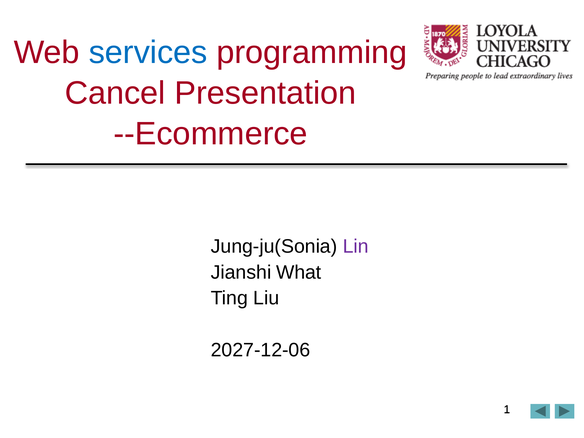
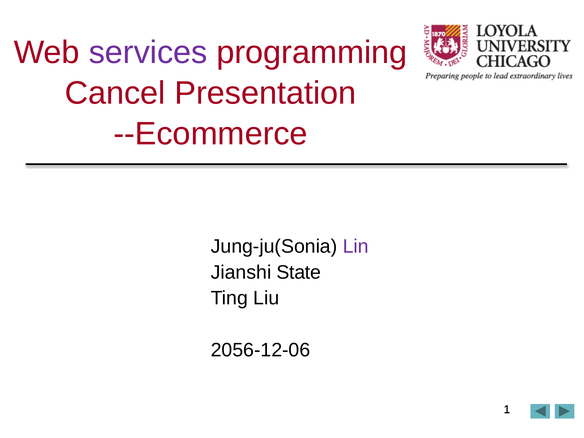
services colour: blue -> purple
What: What -> State
2027-12-06: 2027-12-06 -> 2056-12-06
